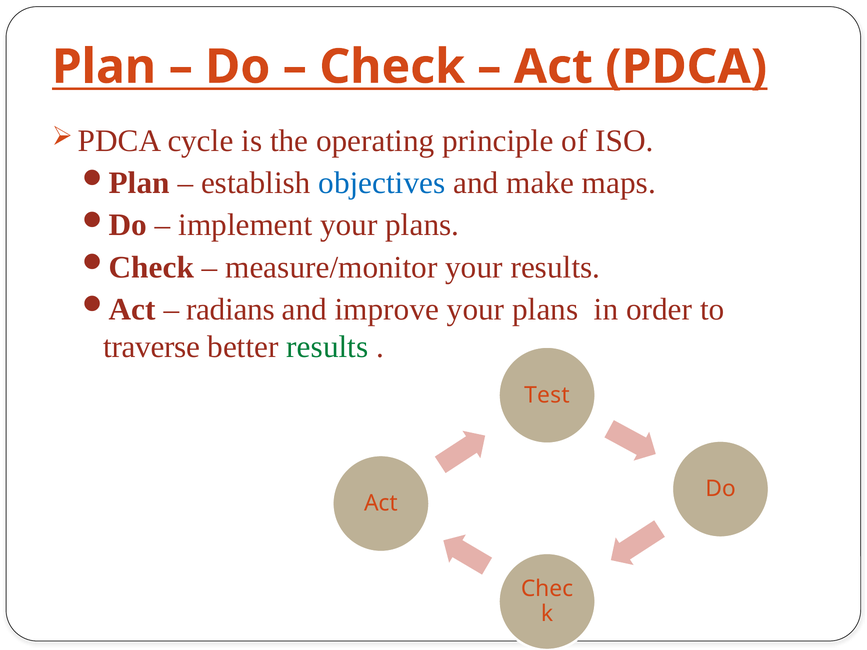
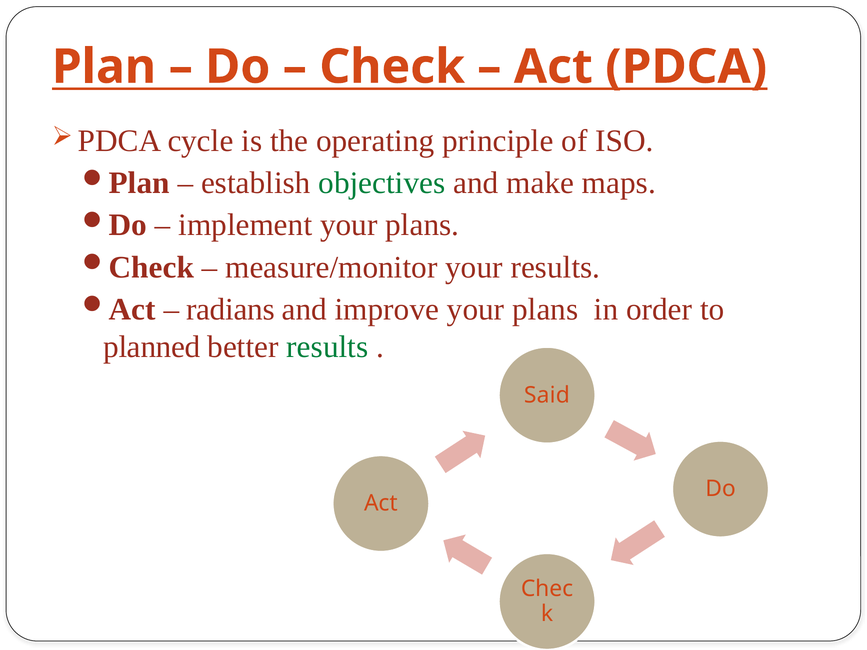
objectives colour: blue -> green
traverse: traverse -> planned
Test: Test -> Said
